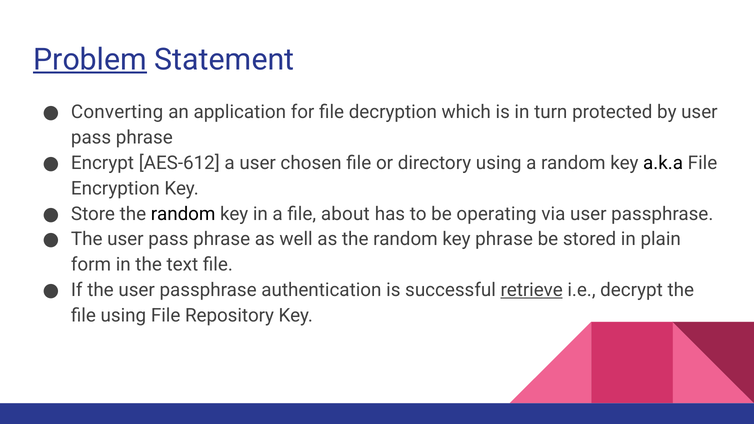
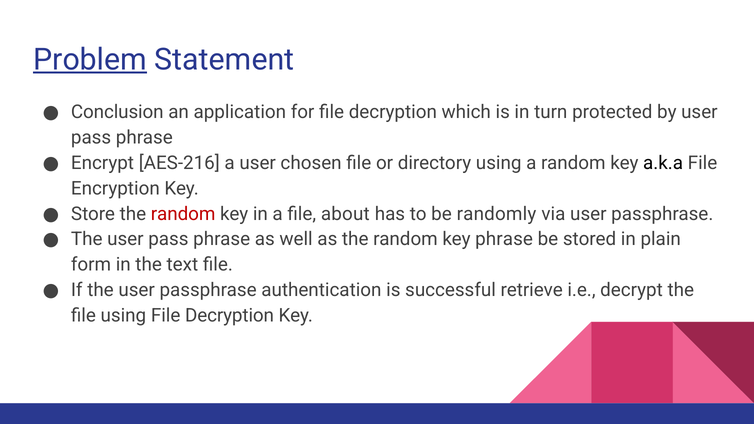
Converting: Converting -> Conclusion
AES-612: AES-612 -> AES-216
random at (183, 214) colour: black -> red
operating: operating -> randomly
retrieve underline: present -> none
using File Repository: Repository -> Decryption
